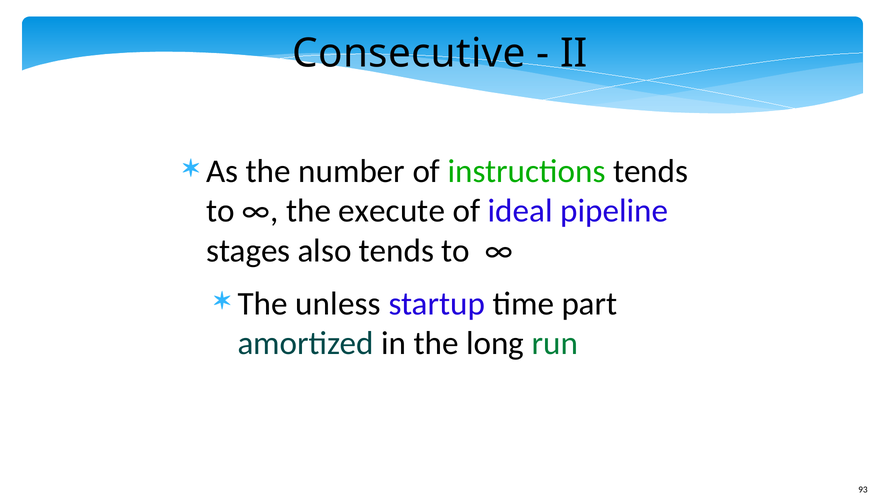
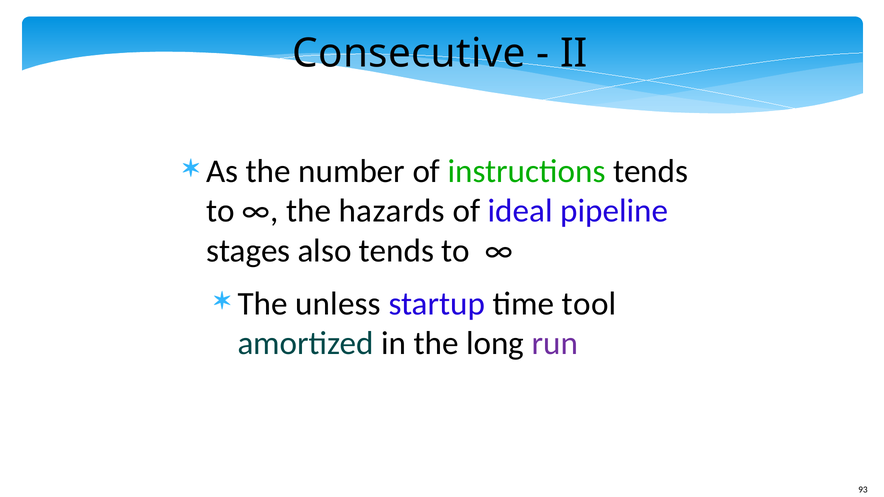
execute: execute -> hazards
part: part -> tool
run colour: green -> purple
